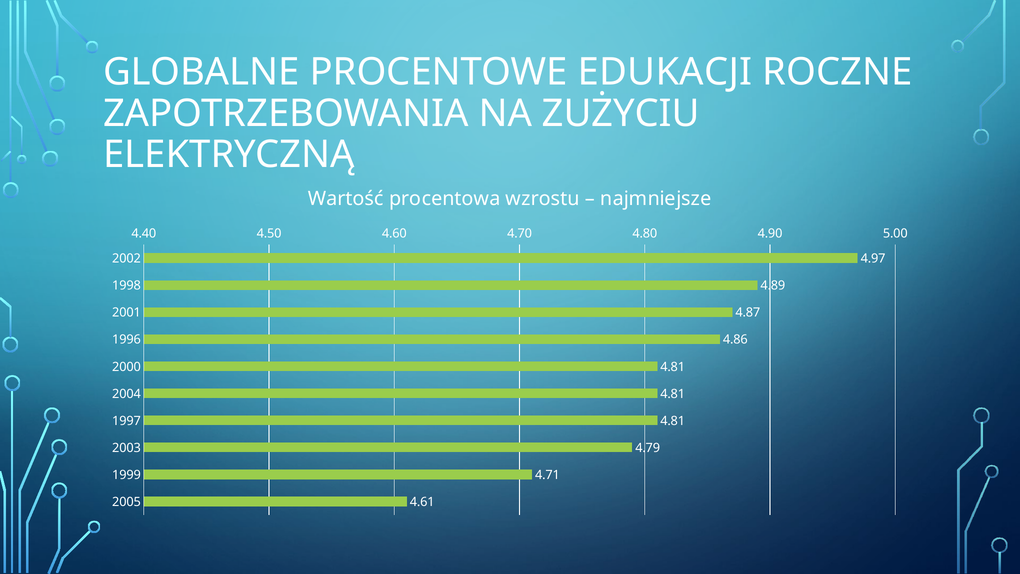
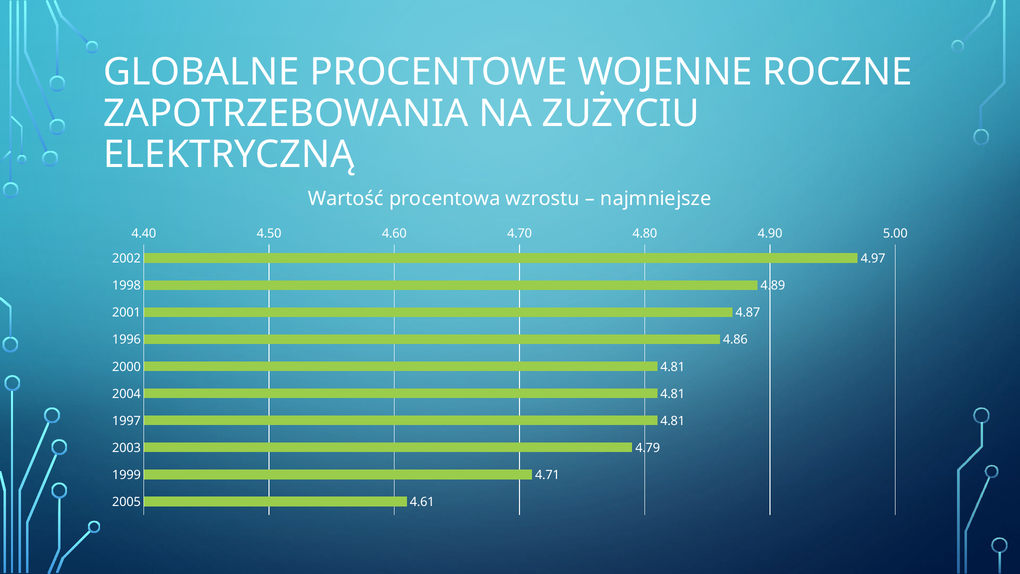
EDUKACJI: EDUKACJI -> WOJENNE
